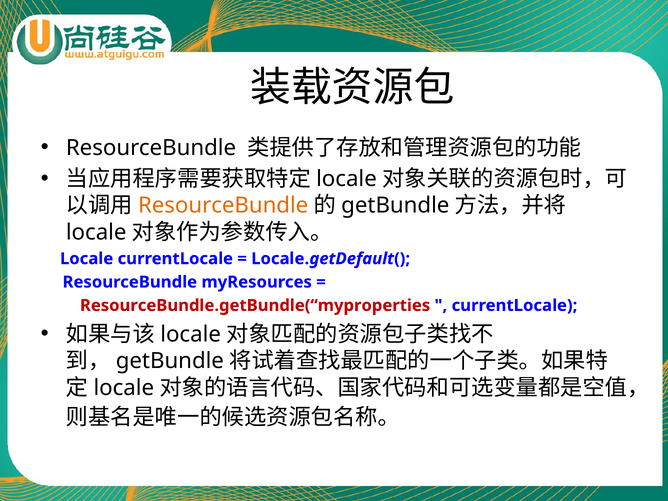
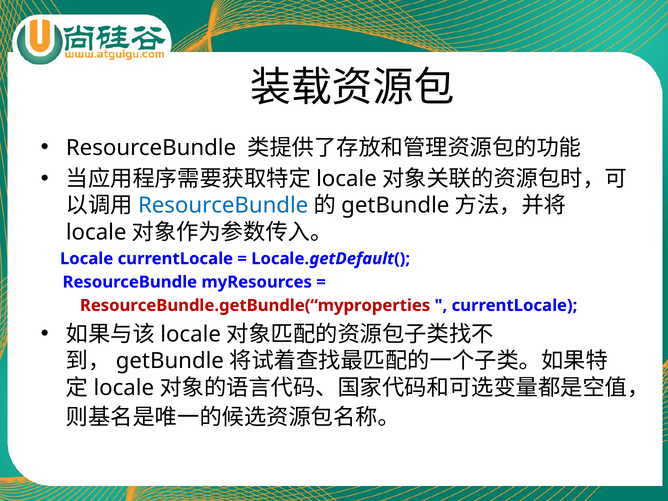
ResourceBundle at (223, 206) colour: orange -> blue
